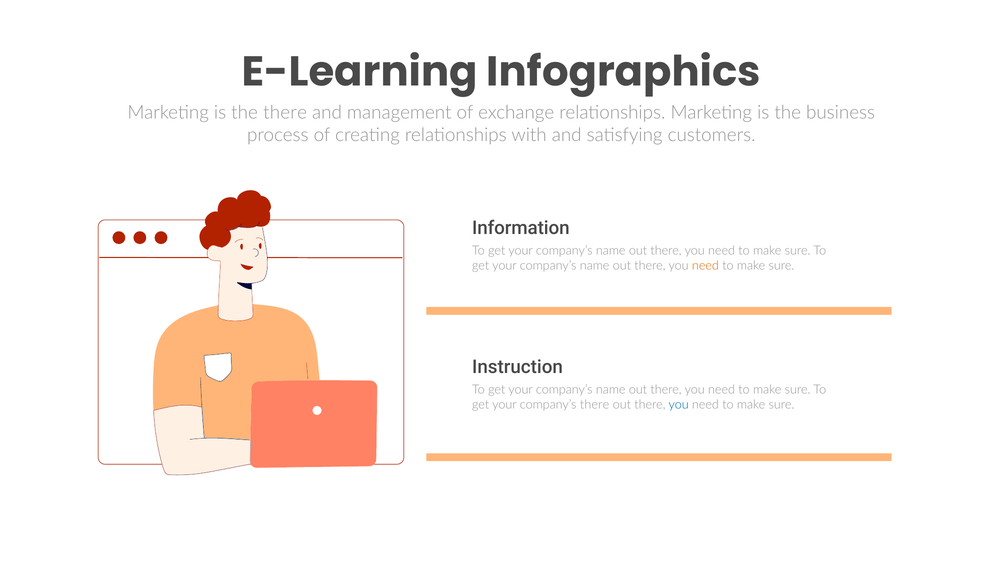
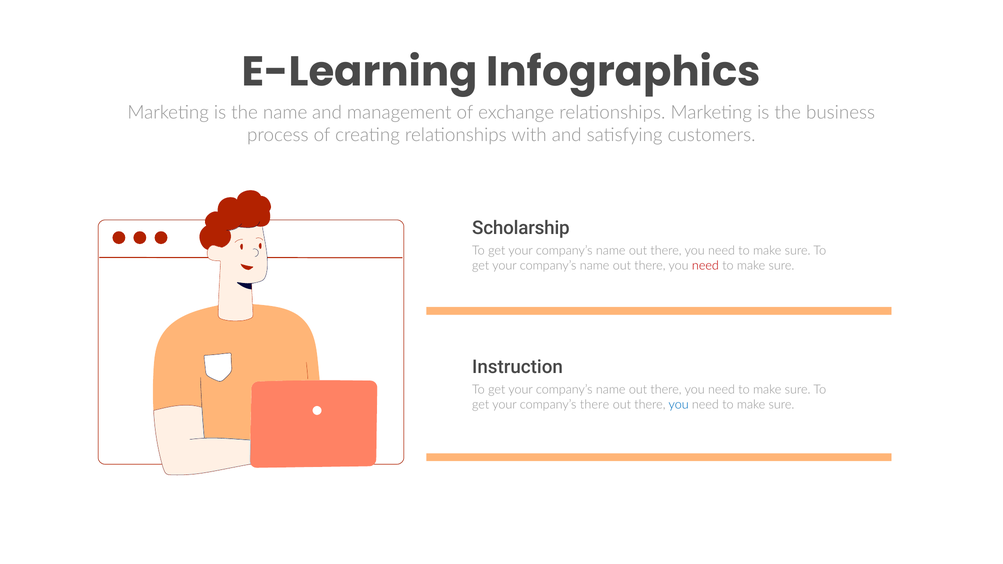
the there: there -> name
Information: Information -> Scholarship
need at (705, 266) colour: orange -> red
